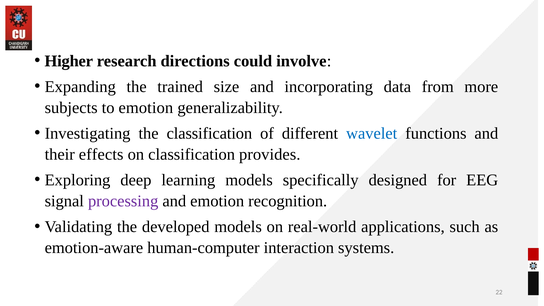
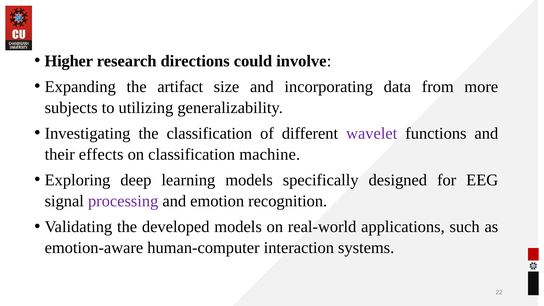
trained: trained -> artifact
to emotion: emotion -> utilizing
wavelet colour: blue -> purple
provides: provides -> machine
